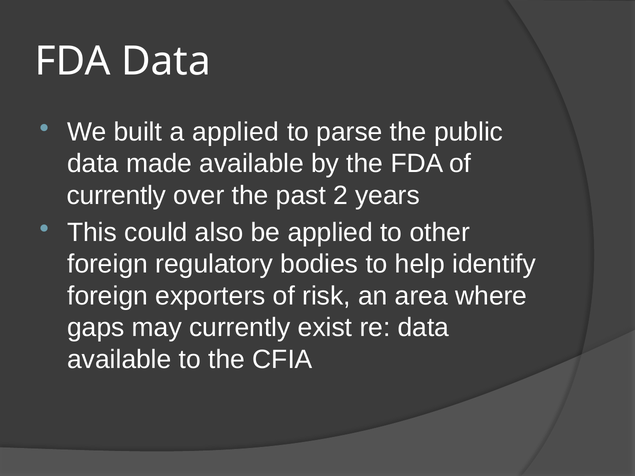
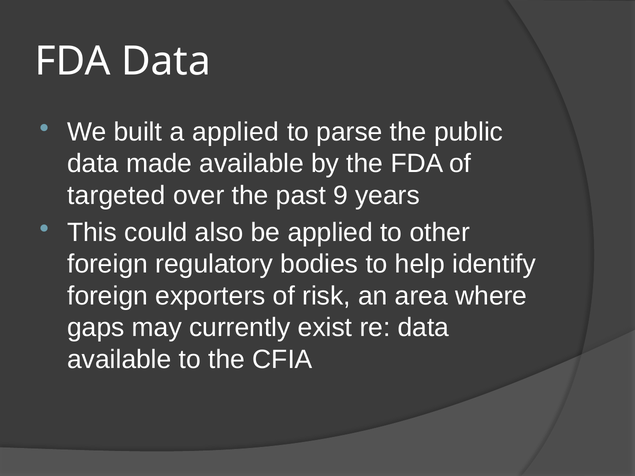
currently at (117, 195): currently -> targeted
2: 2 -> 9
